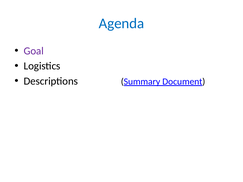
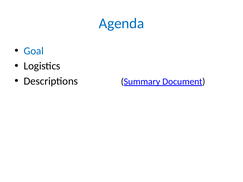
Goal colour: purple -> blue
